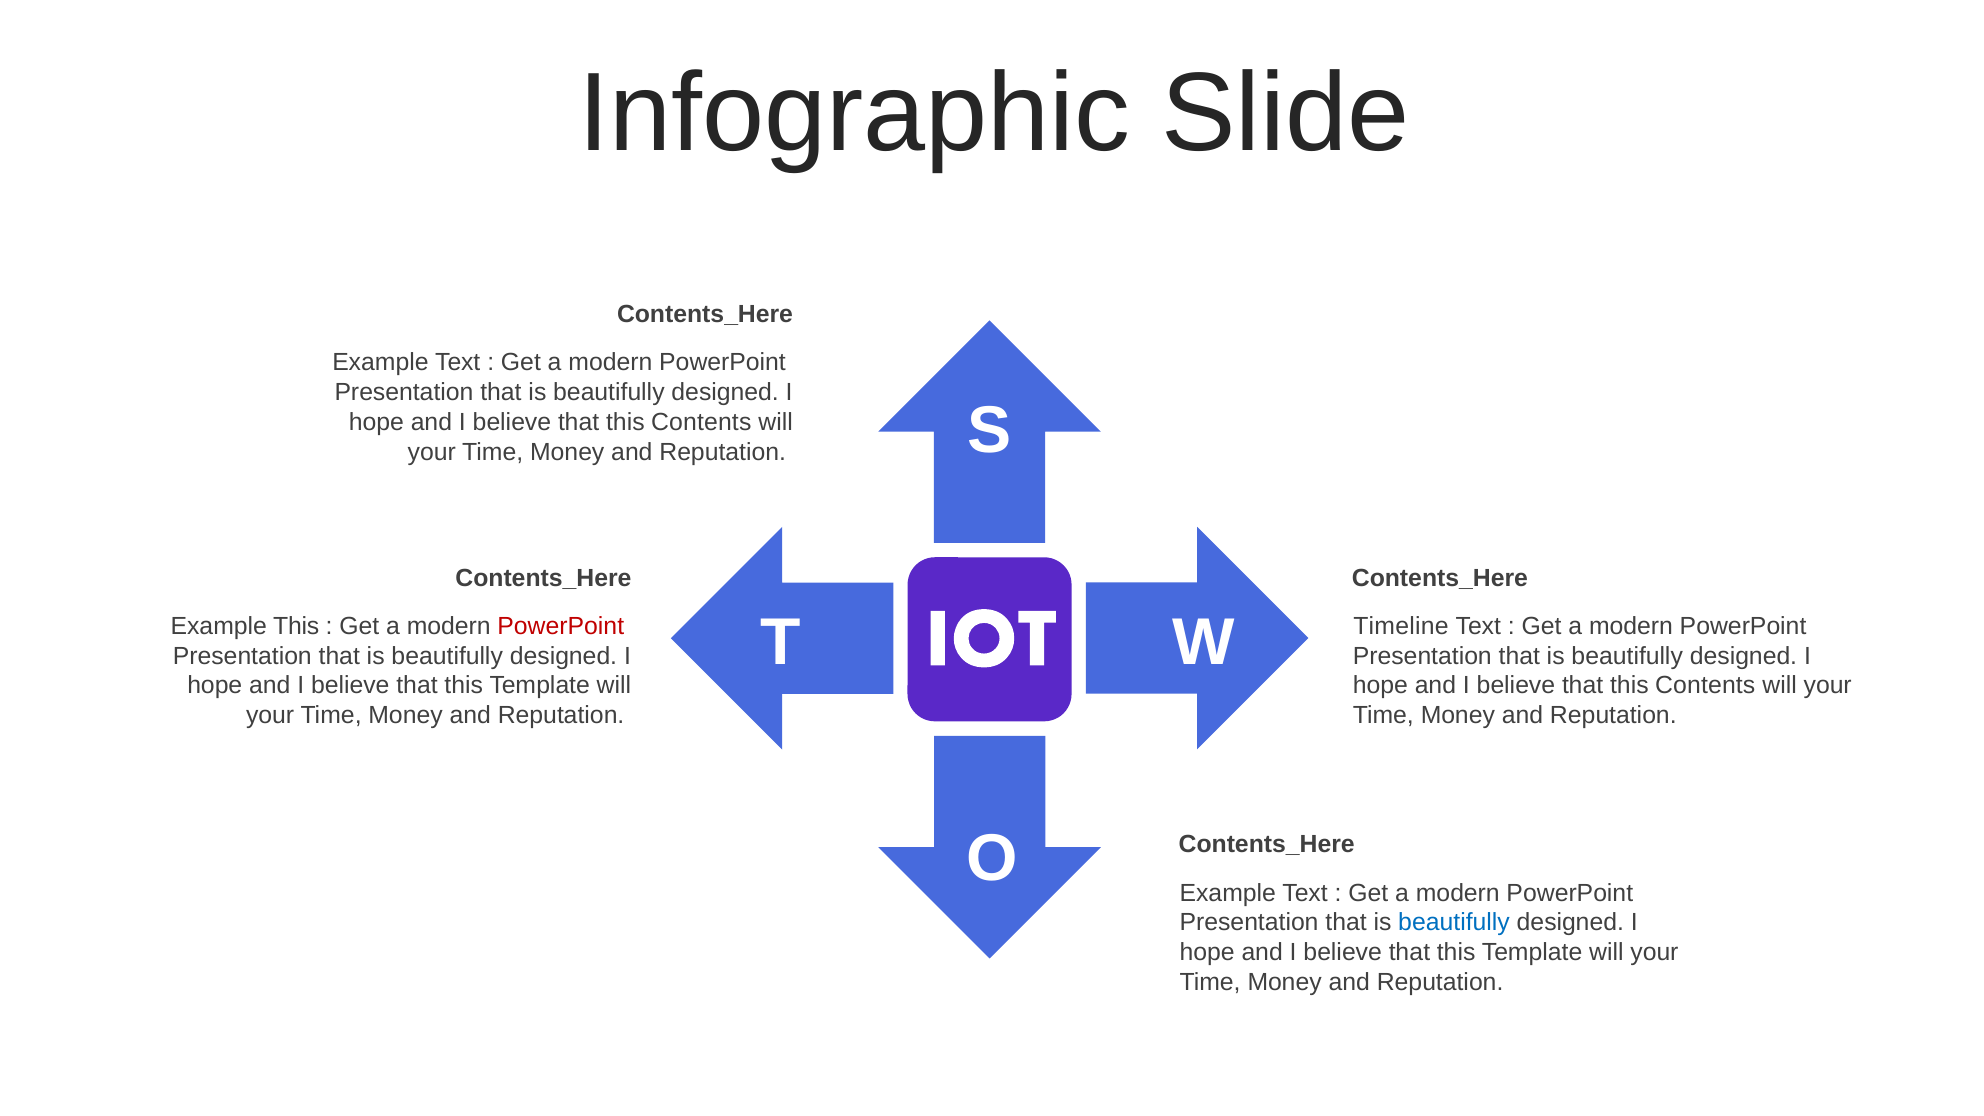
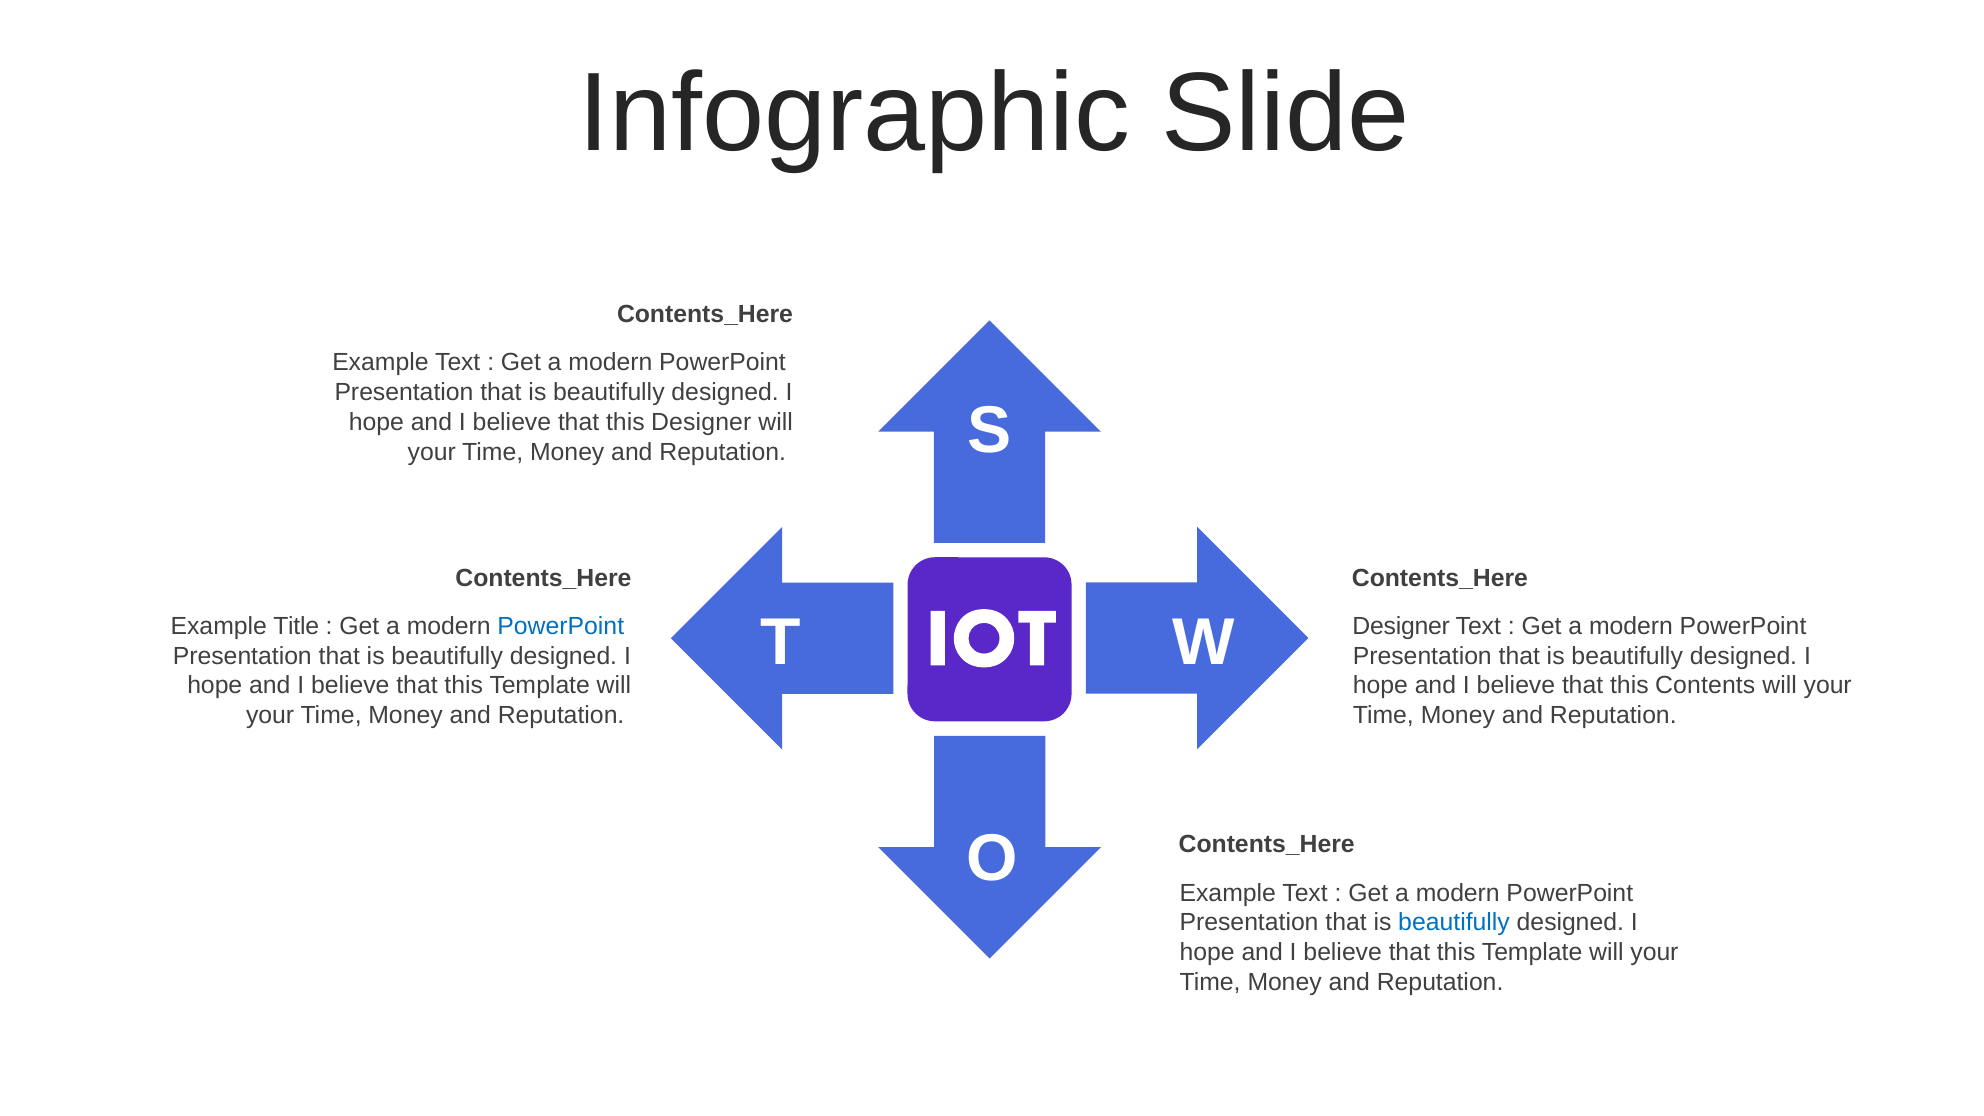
Contents at (701, 422): Contents -> Designer
Example This: This -> Title
PowerPoint at (561, 626) colour: red -> blue
Timeline at (1401, 626): Timeline -> Designer
